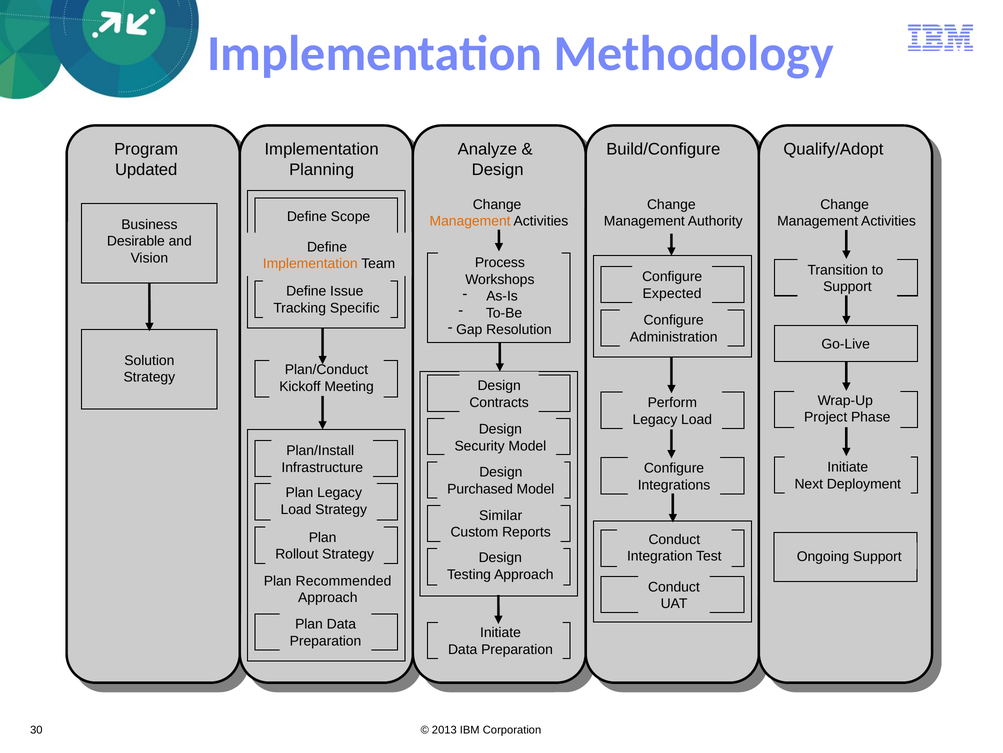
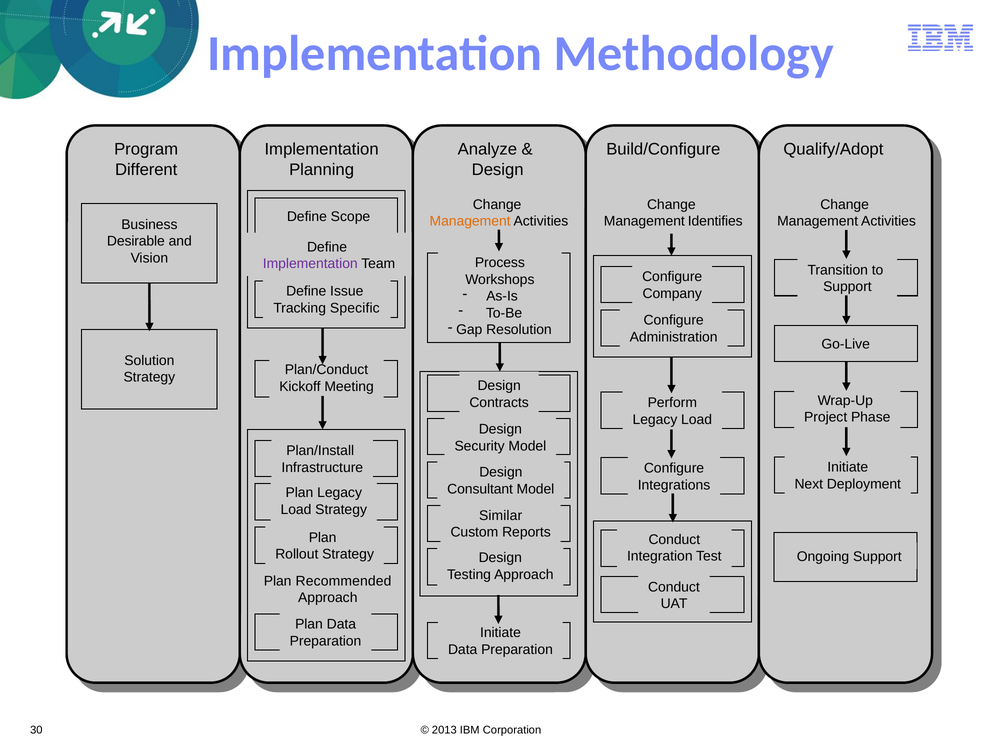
Updated: Updated -> Different
Authority: Authority -> Identifies
Implementation at (310, 263) colour: orange -> purple
Expected: Expected -> Company
Purchased: Purchased -> Consultant
